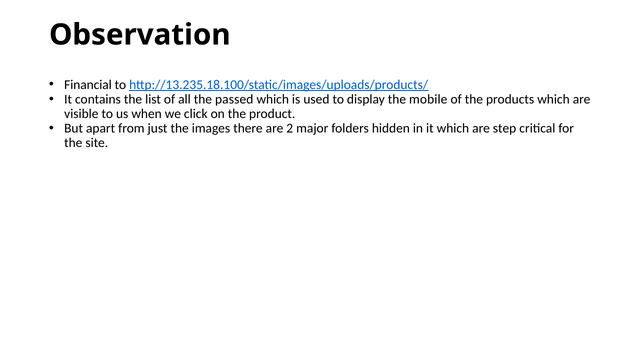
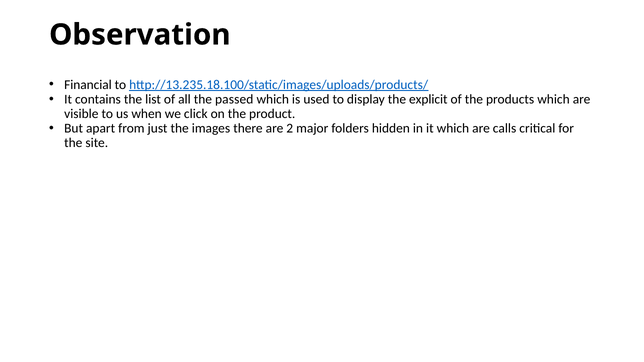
mobile: mobile -> explicit
step: step -> calls
